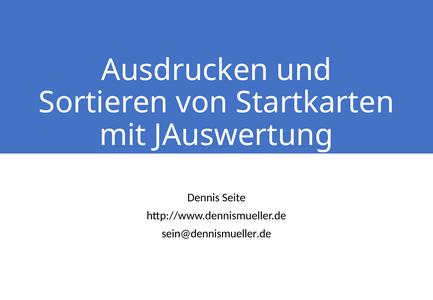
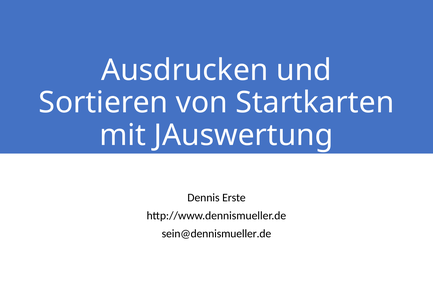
Seite: Seite -> Erste
